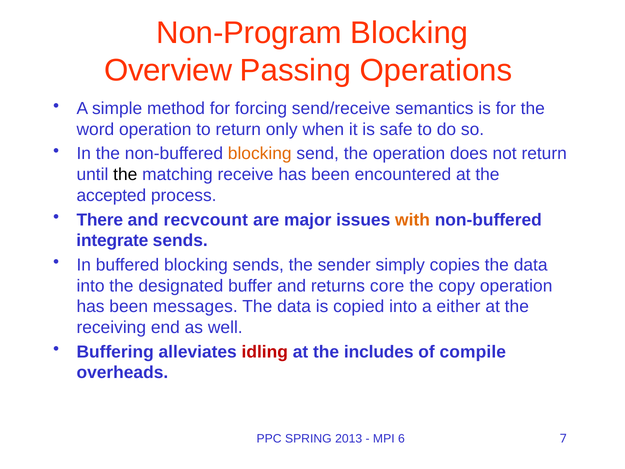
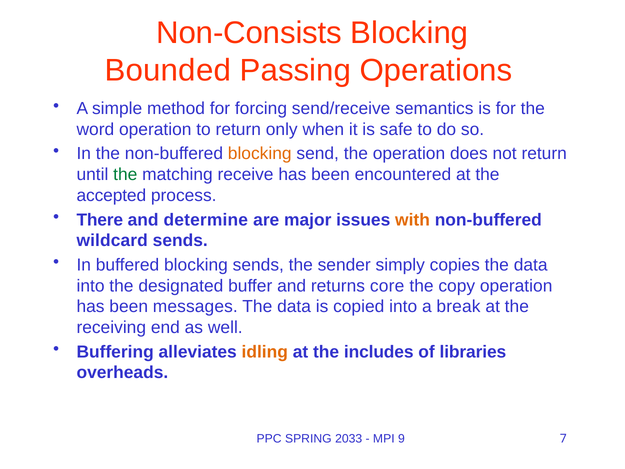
Non-Program: Non-Program -> Non-Consists
Overview: Overview -> Bounded
the at (125, 175) colour: black -> green
recvcount: recvcount -> determine
integrate: integrate -> wildcard
either: either -> break
idling colour: red -> orange
compile: compile -> libraries
2013: 2013 -> 2033
6: 6 -> 9
